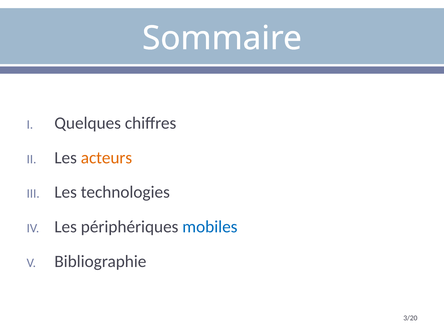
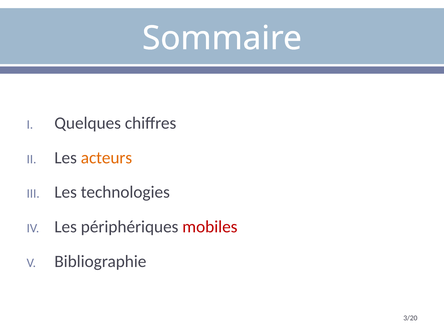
mobiles colour: blue -> red
